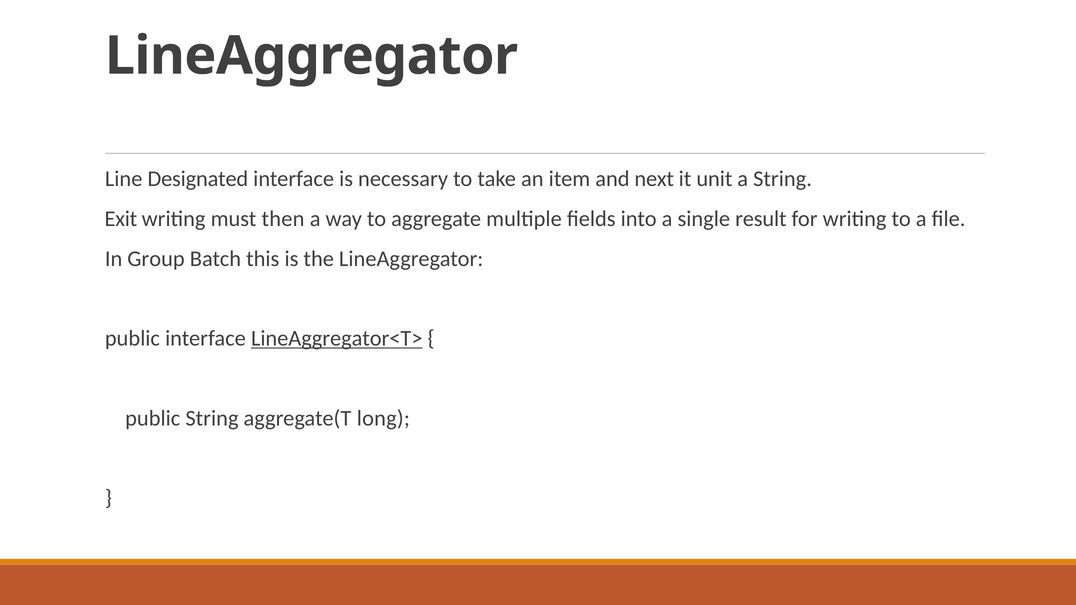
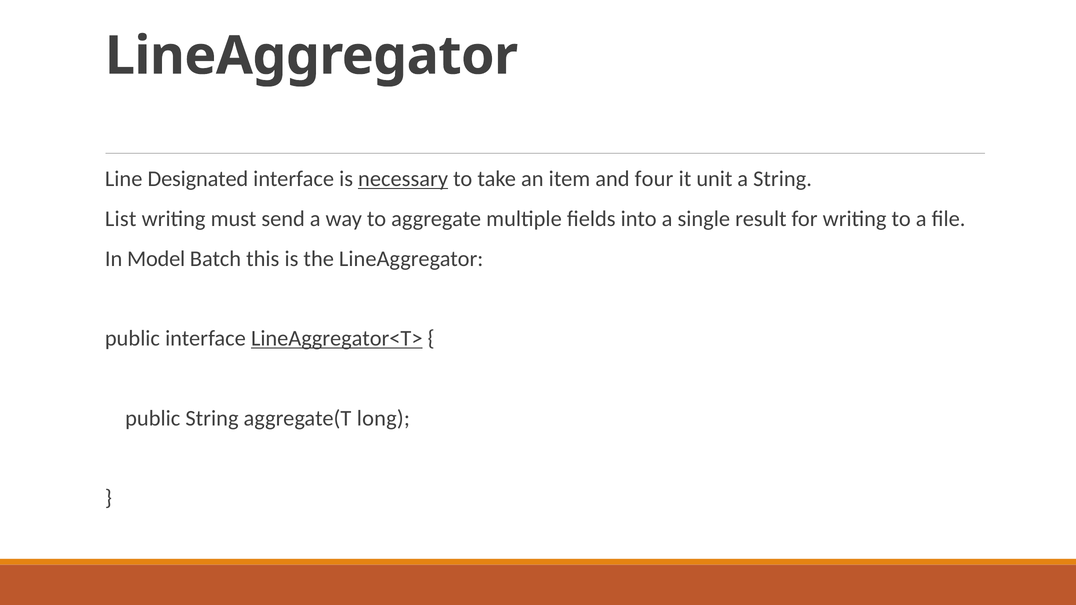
necessary underline: none -> present
next: next -> four
Exit: Exit -> List
then: then -> send
Group: Group -> Model
